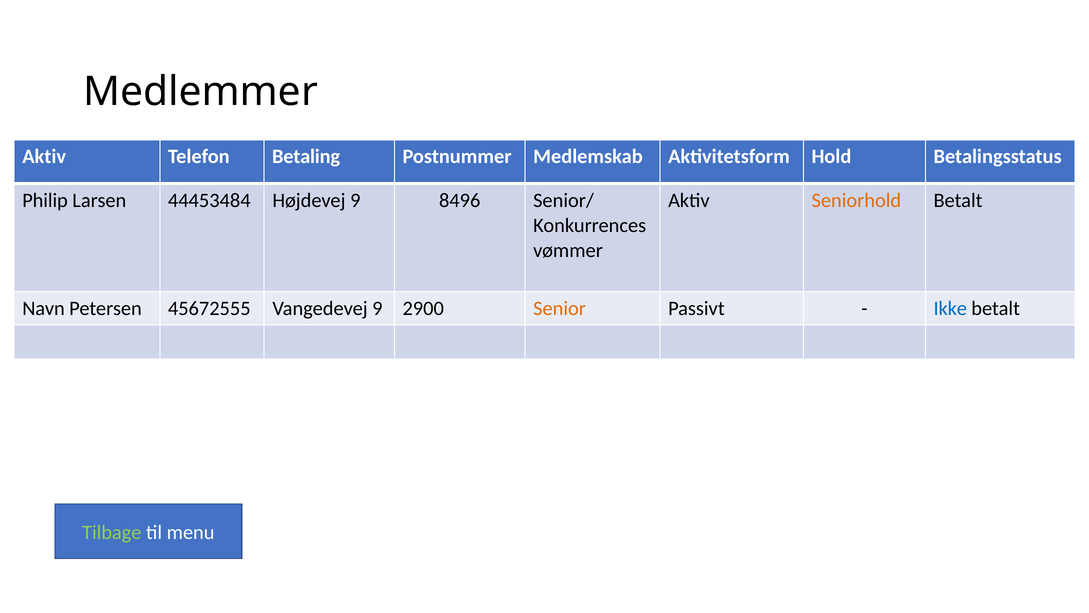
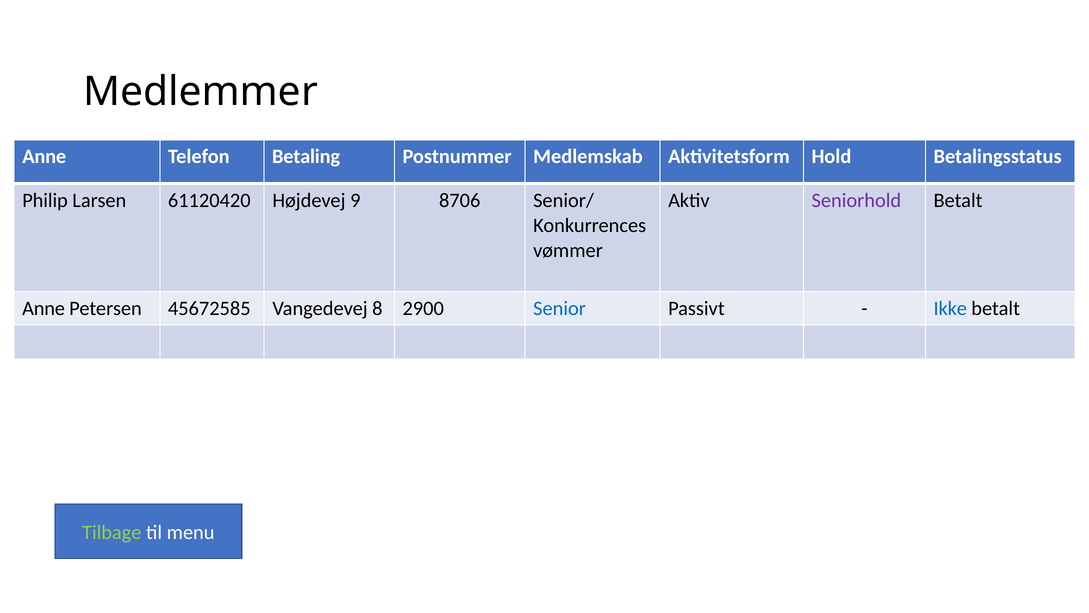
Aktiv at (44, 157): Aktiv -> Anne
44453484: 44453484 -> 61120420
8496: 8496 -> 8706
Seniorhold colour: orange -> purple
Navn at (44, 308): Navn -> Anne
45672555: 45672555 -> 45672585
Vangedevej 9: 9 -> 8
Senior colour: orange -> blue
